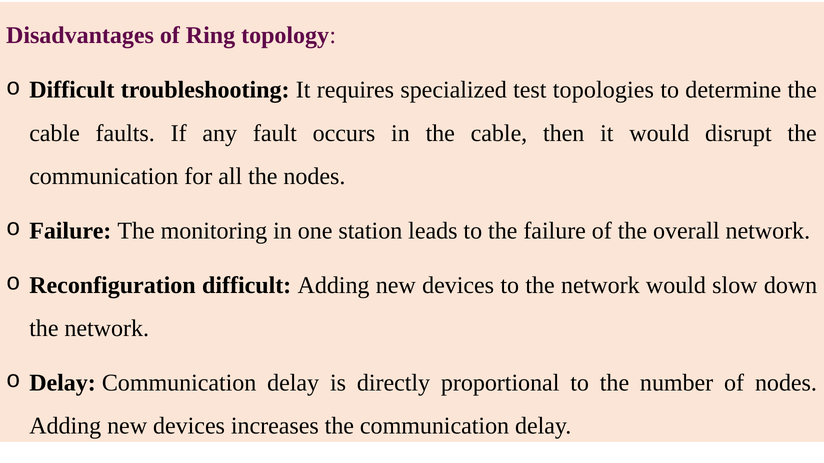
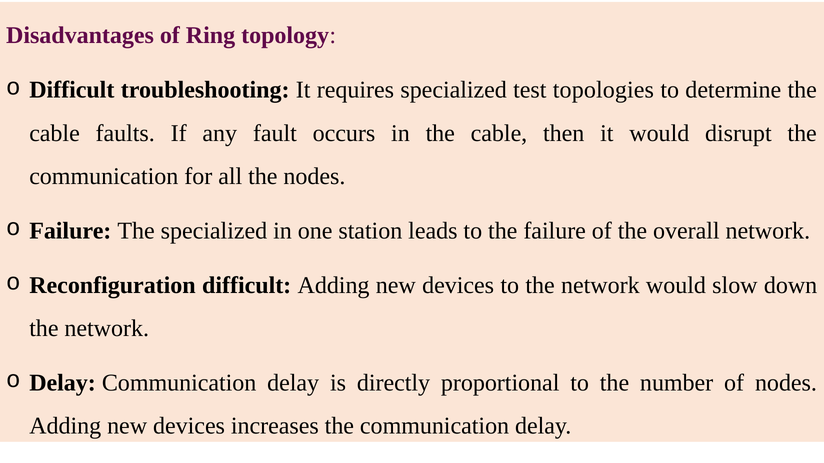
The monitoring: monitoring -> specialized
